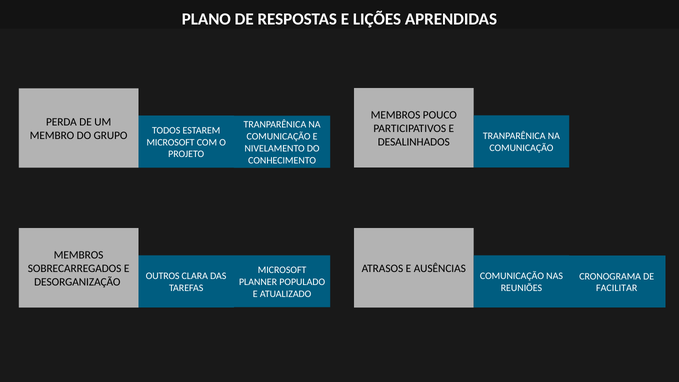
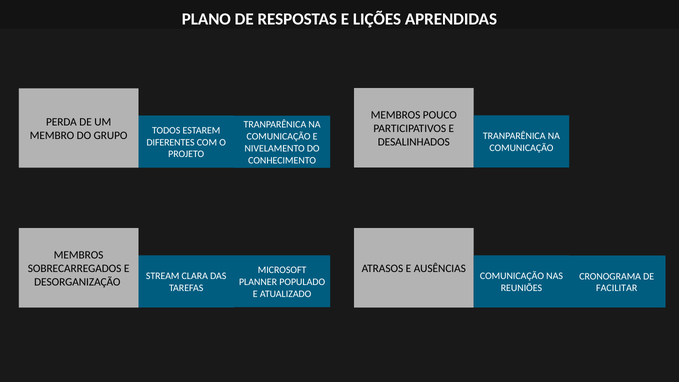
MICROSOFT at (171, 142): MICROSOFT -> DIFERENTES
OUTROS: OUTROS -> STREAM
